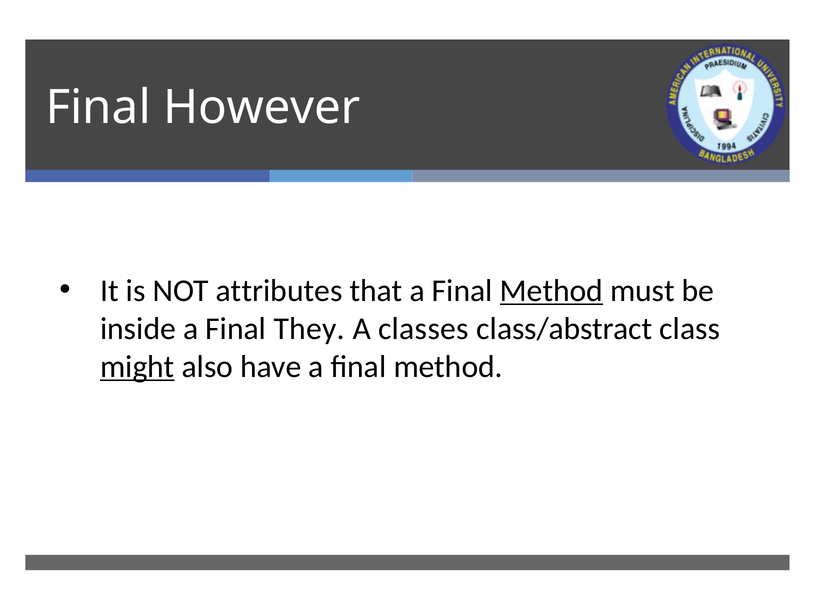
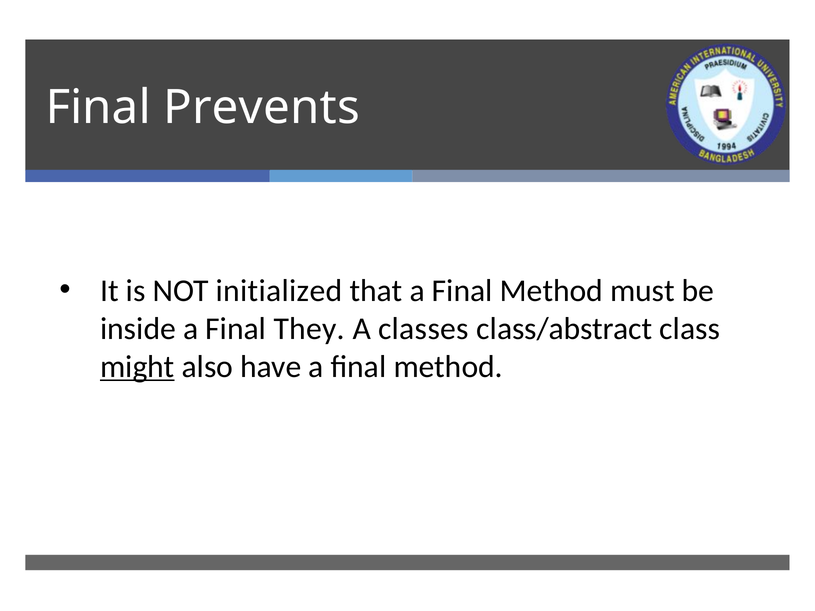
However: However -> Prevents
attributes: attributes -> initialized
Method at (551, 291) underline: present -> none
